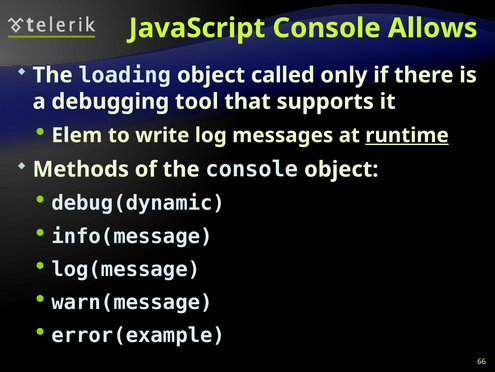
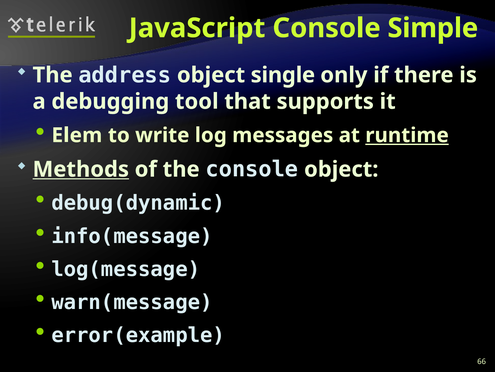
Allows: Allows -> Simple
loading: loading -> address
called: called -> single
Methods underline: none -> present
